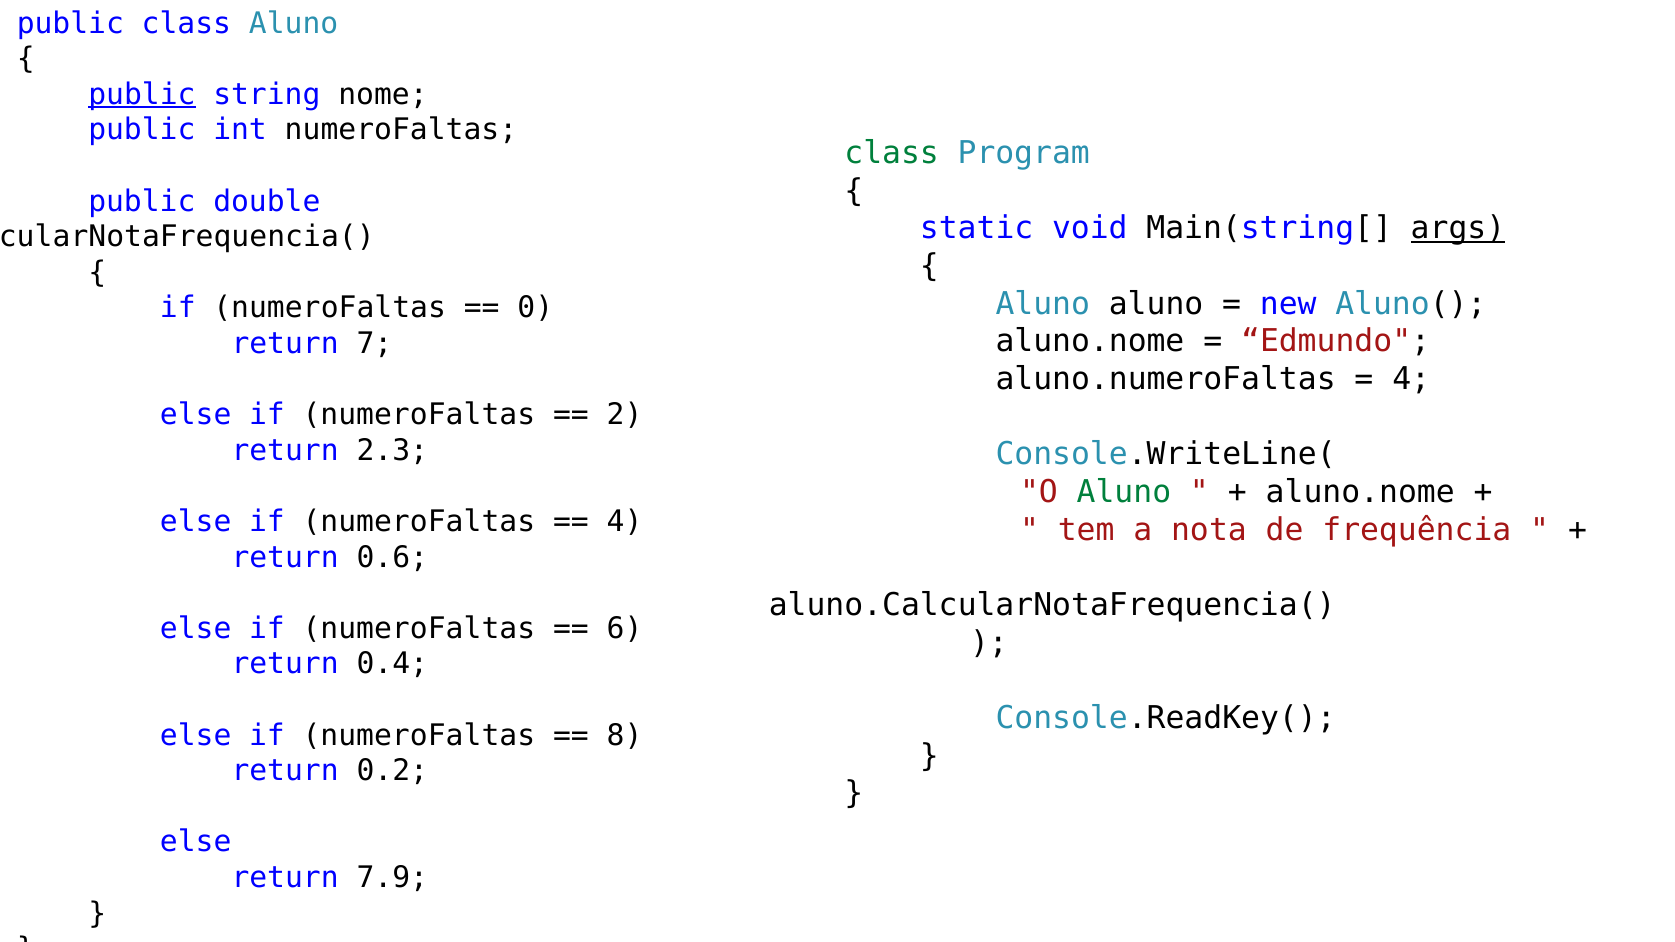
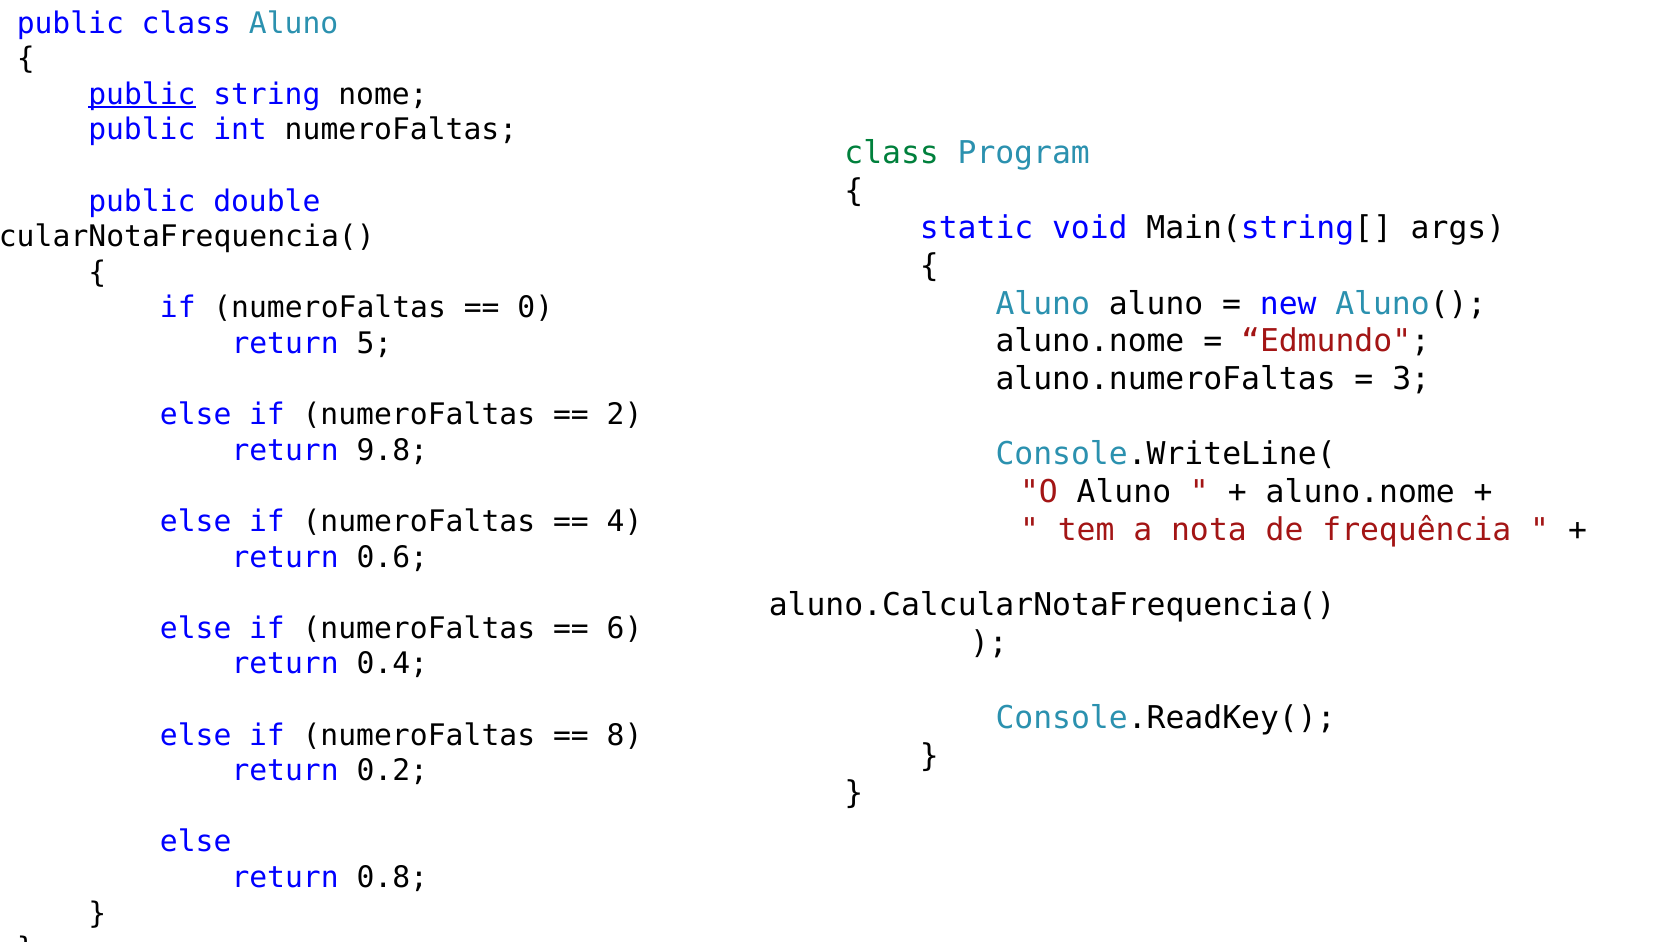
args underline: present -> none
7: 7 -> 5
4 at (1411, 379): 4 -> 3
2.3: 2.3 -> 9.8
Aluno at (1124, 492) colour: green -> black
7.9: 7.9 -> 0.8
